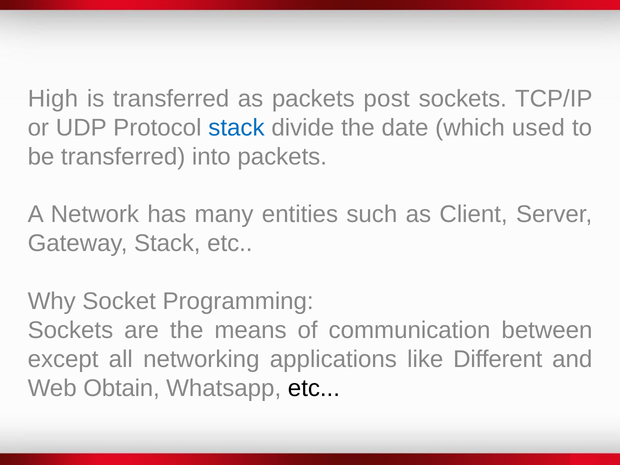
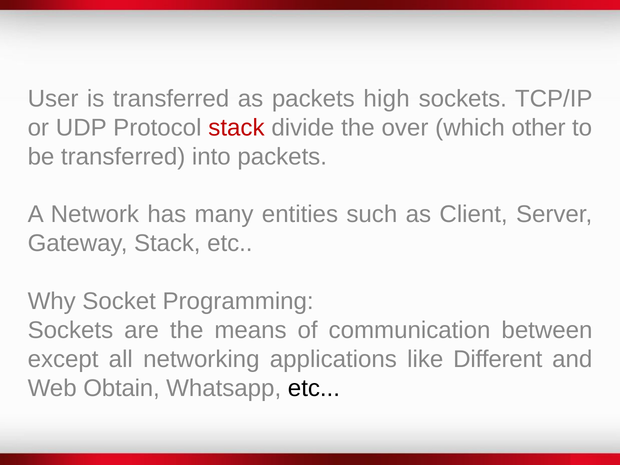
High: High -> User
post: post -> high
stack at (236, 128) colour: blue -> red
date: date -> over
used: used -> other
